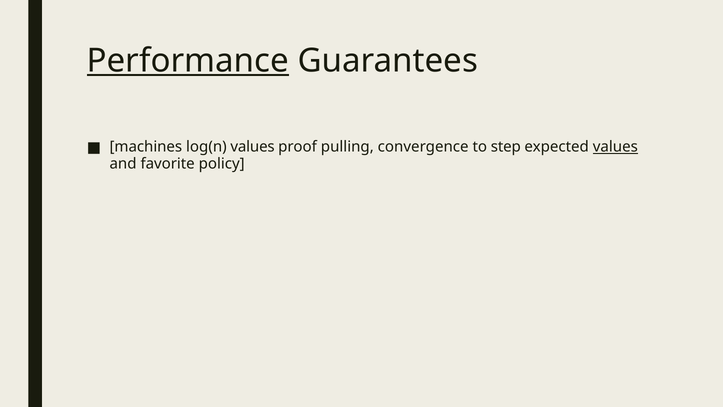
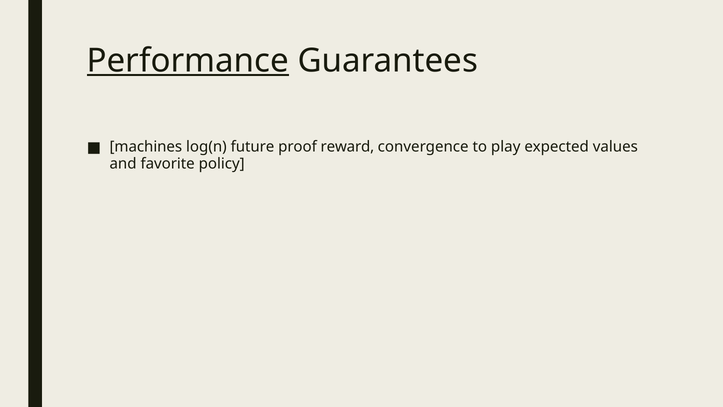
log(n values: values -> future
pulling: pulling -> reward
step: step -> play
values at (615, 147) underline: present -> none
